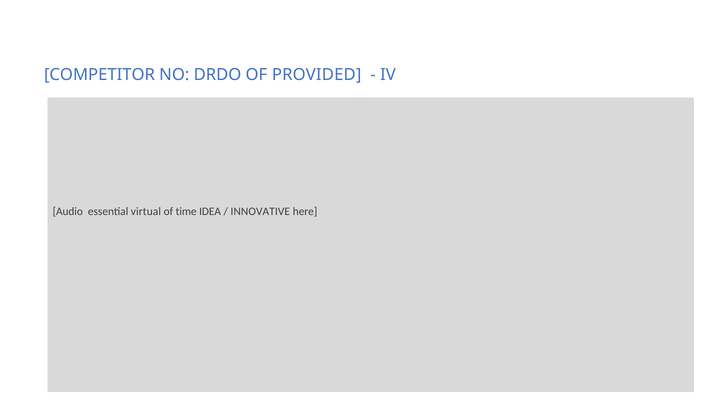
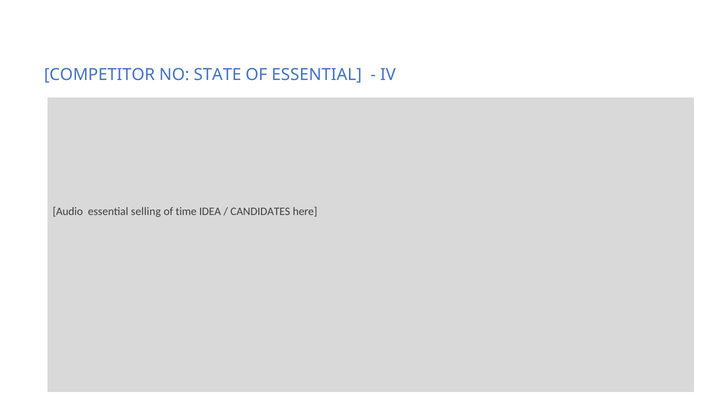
DRDO: DRDO -> STATE
OF PROVIDED: PROVIDED -> ESSENTIAL
virtual: virtual -> selling
INNOVATIVE: INNOVATIVE -> CANDIDATES
